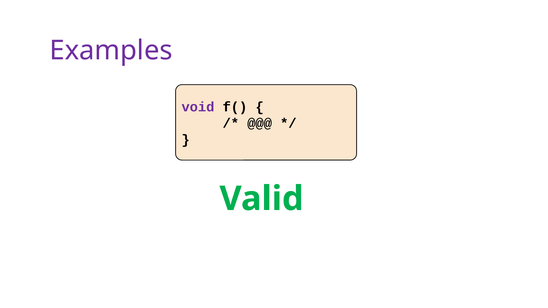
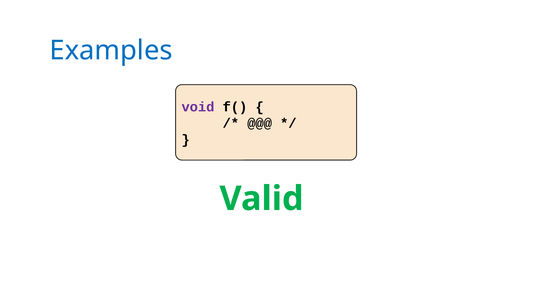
Examples colour: purple -> blue
